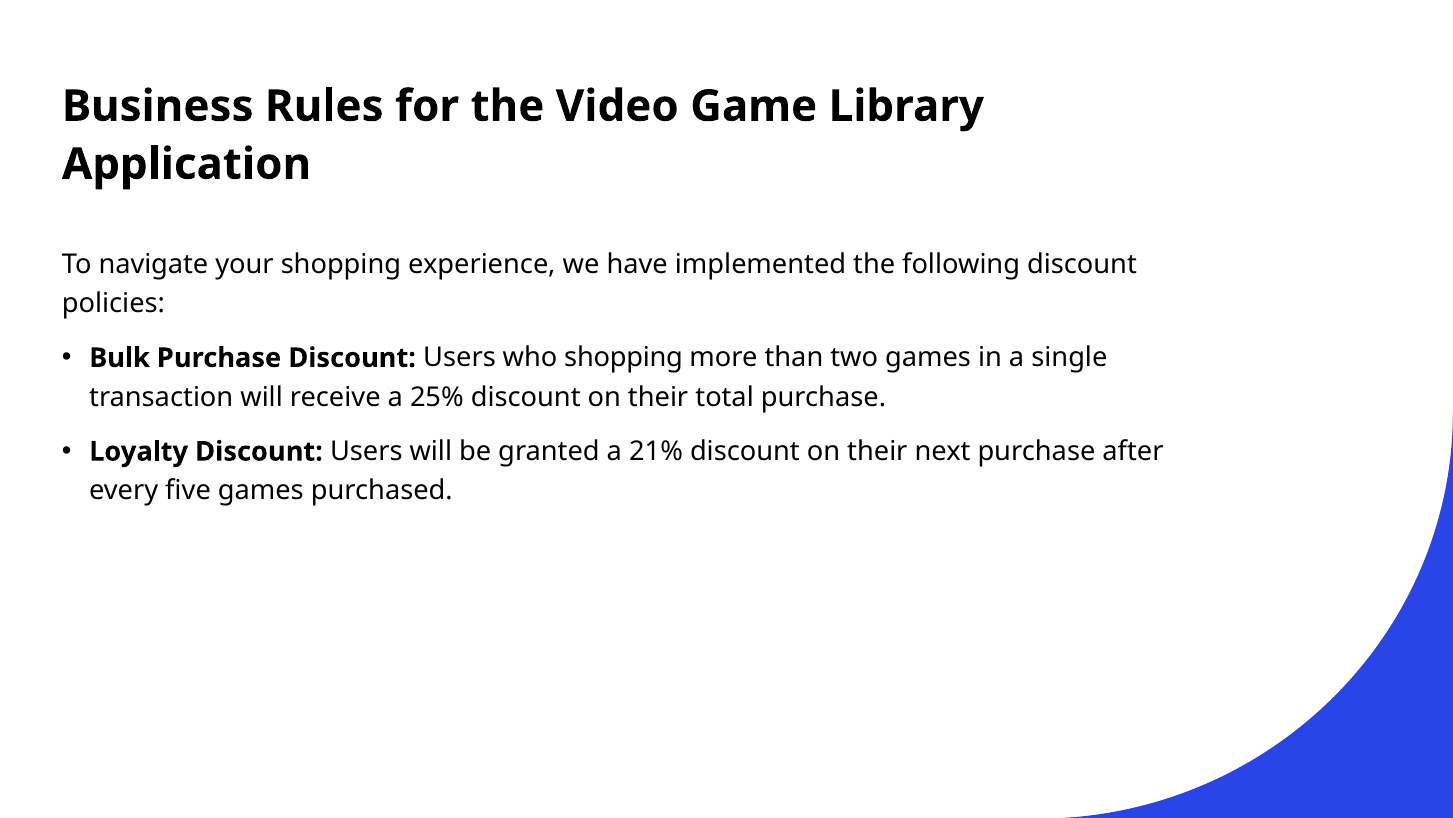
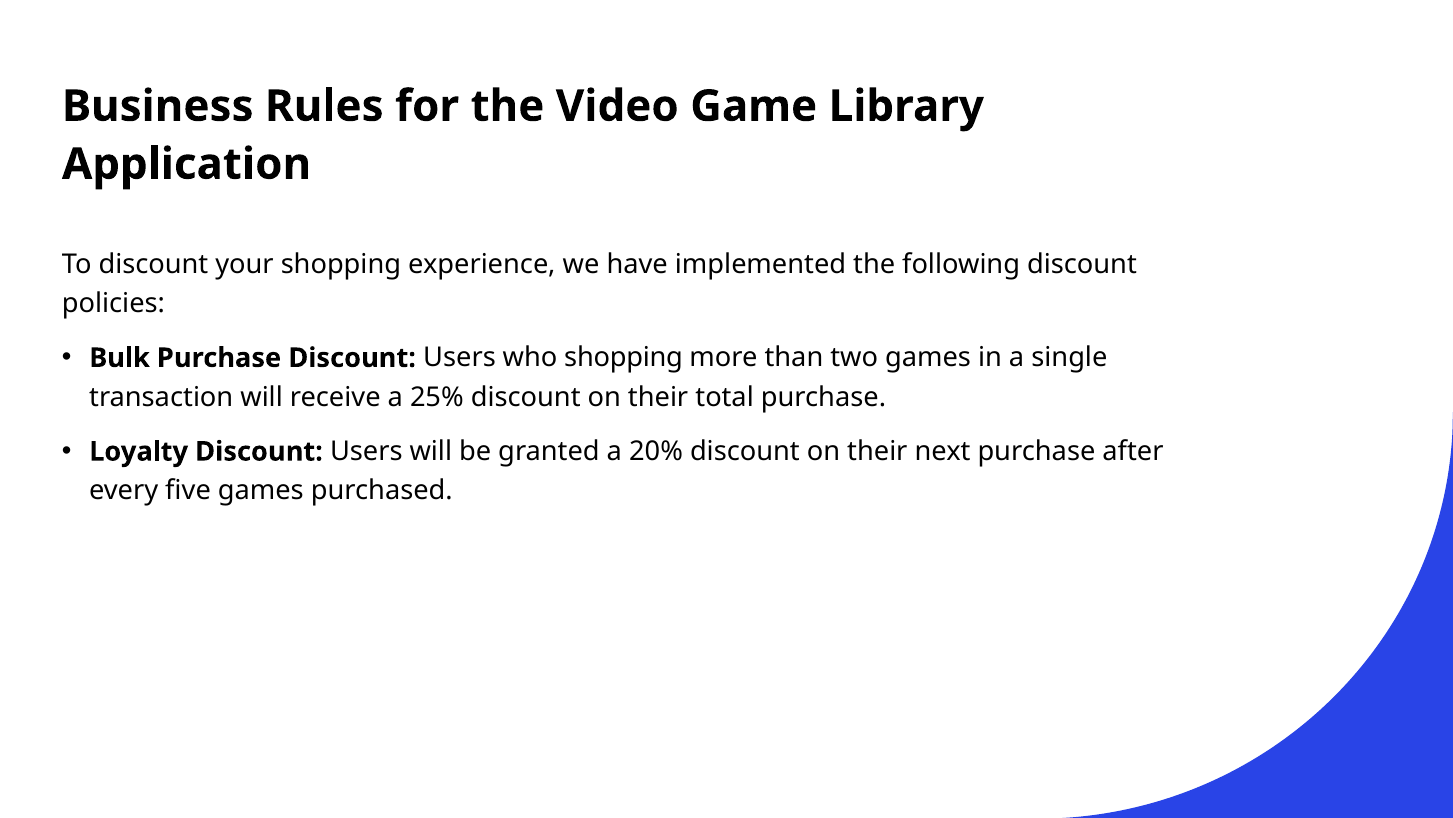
To navigate: navigate -> discount
21%: 21% -> 20%
